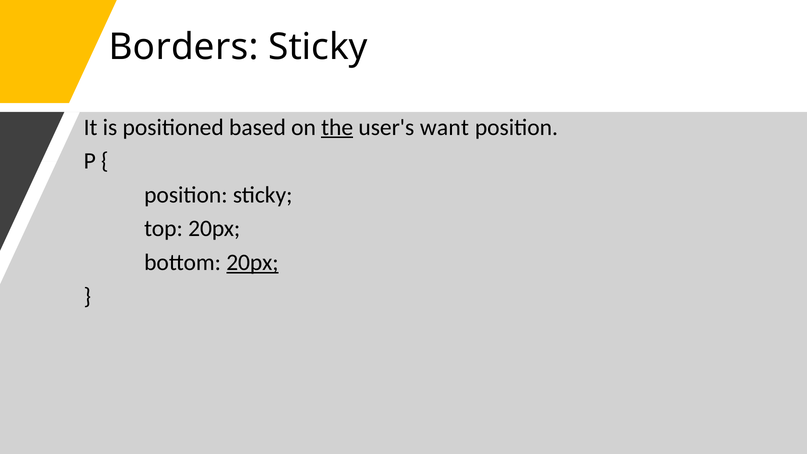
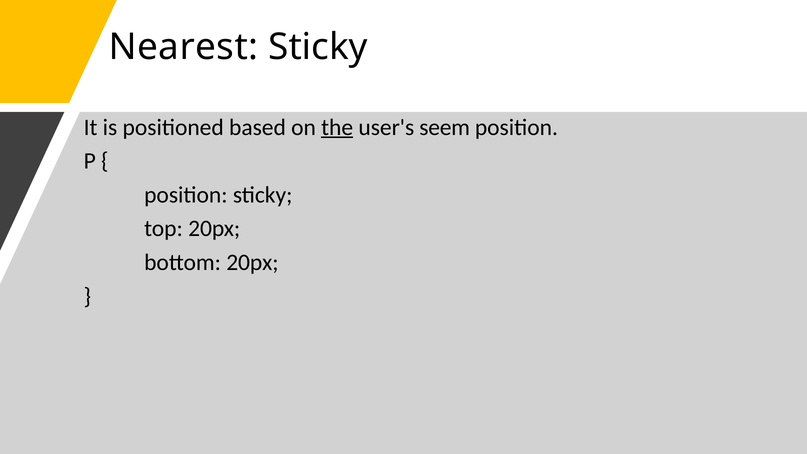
Borders: Borders -> Nearest
want: want -> seem
20px at (252, 262) underline: present -> none
